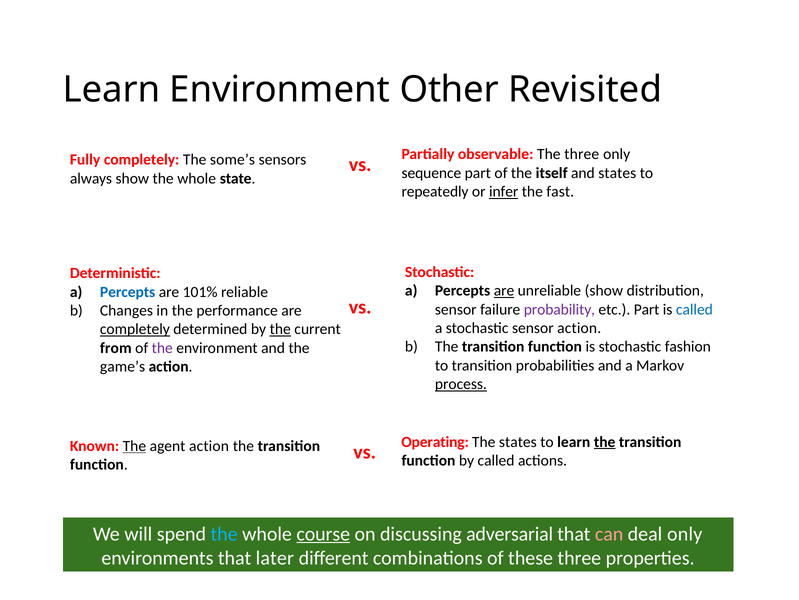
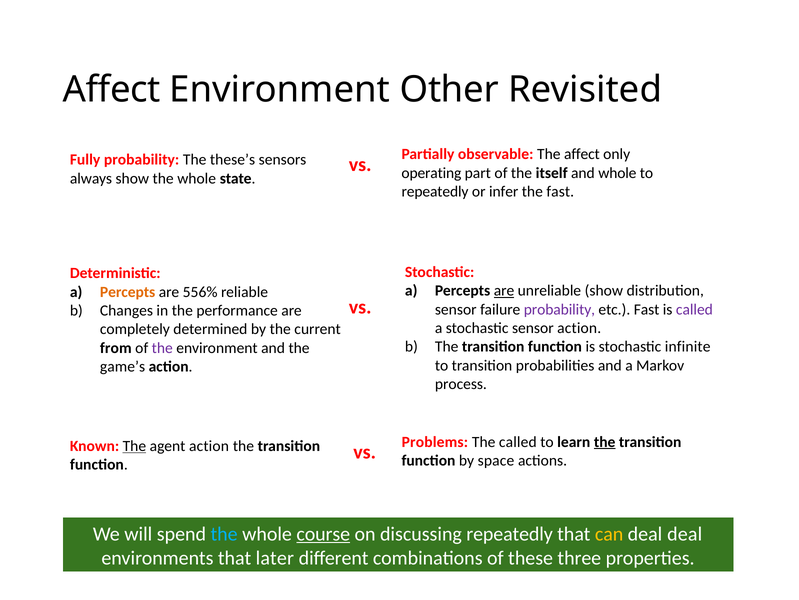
Learn at (112, 90): Learn -> Affect
The three: three -> affect
Fully completely: completely -> probability
some’s: some’s -> these’s
sequence: sequence -> operating
and states: states -> whole
infer underline: present -> none
Percepts at (128, 292) colour: blue -> orange
101%: 101% -> 556%
etc Part: Part -> Fast
called at (694, 309) colour: blue -> purple
completely at (135, 329) underline: present -> none
the at (280, 329) underline: present -> none
fashion: fashion -> infinite
process underline: present -> none
Operating: Operating -> Problems
The states: states -> called
by called: called -> space
discussing adversarial: adversarial -> repeatedly
can colour: pink -> yellow
deal only: only -> deal
